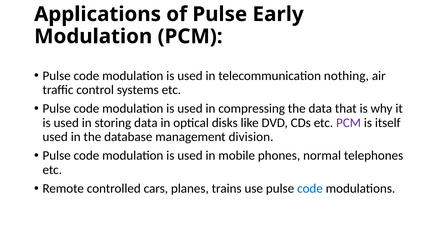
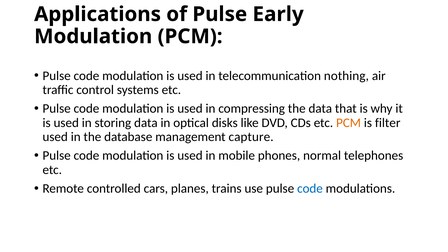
PCM at (349, 123) colour: purple -> orange
itself: itself -> filter
division: division -> capture
